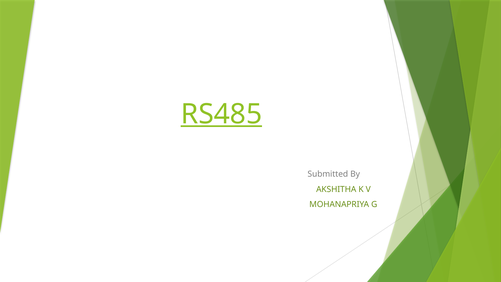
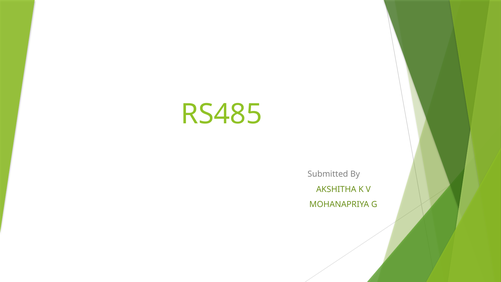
RS485 underline: present -> none
